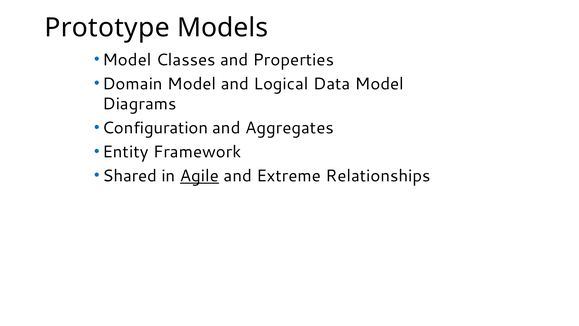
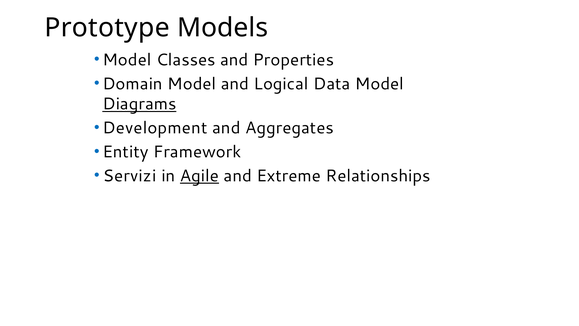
Diagrams underline: none -> present
Configuration: Configuration -> Development
Shared: Shared -> Servizi
